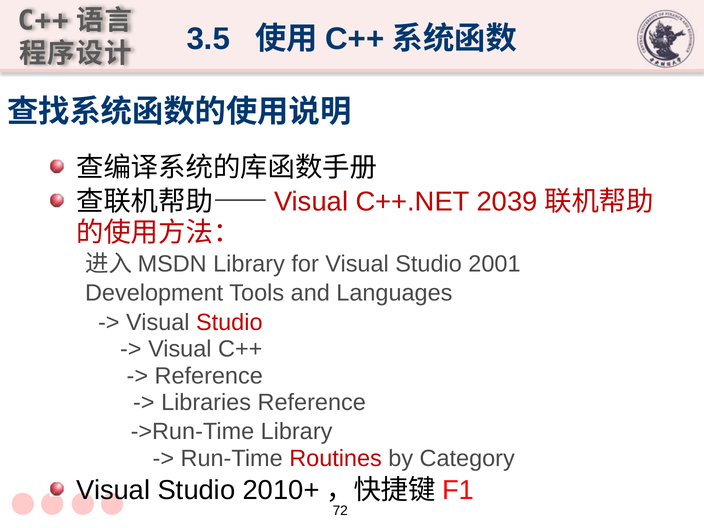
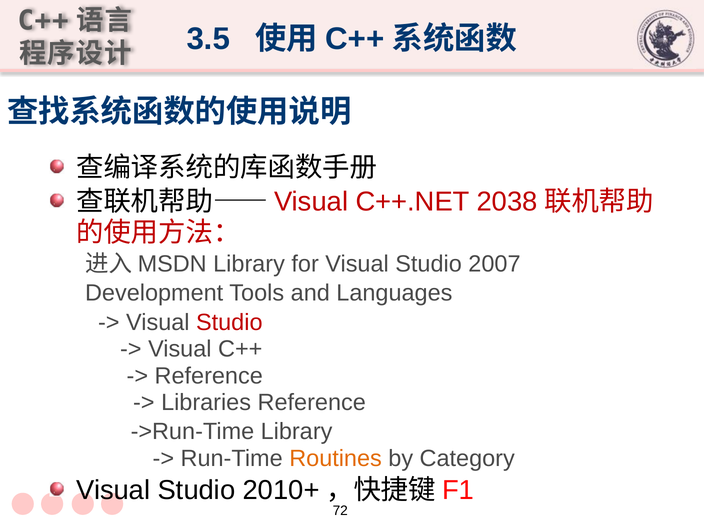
2039: 2039 -> 2038
2001: 2001 -> 2007
Routines colour: red -> orange
